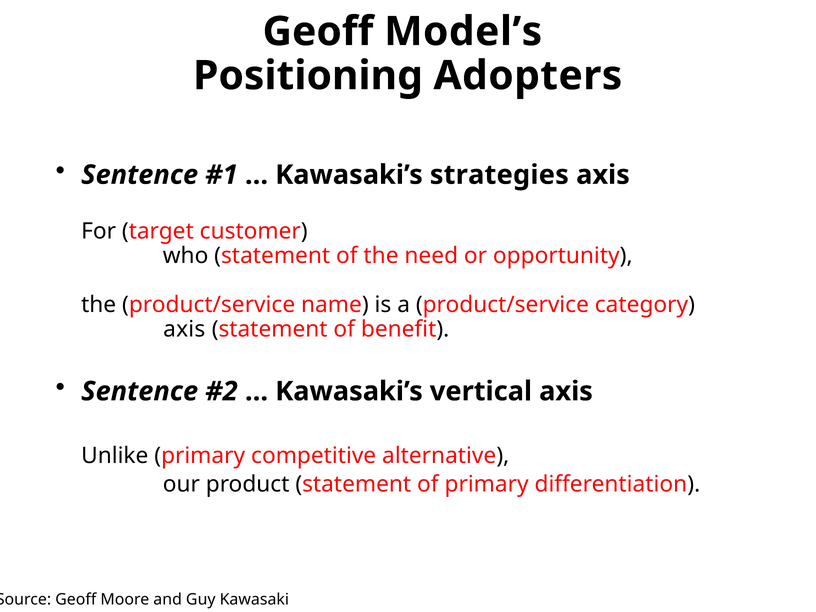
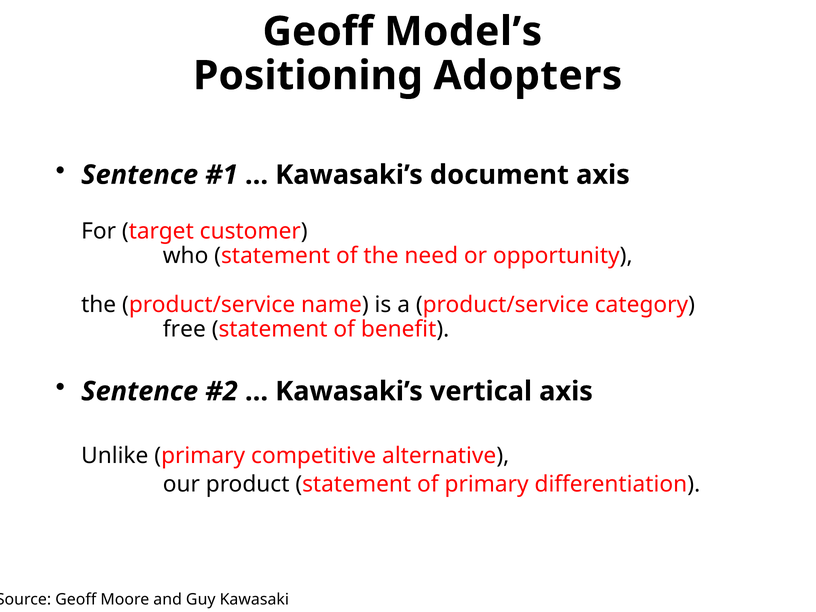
strategies: strategies -> document
axis at (184, 329): axis -> free
